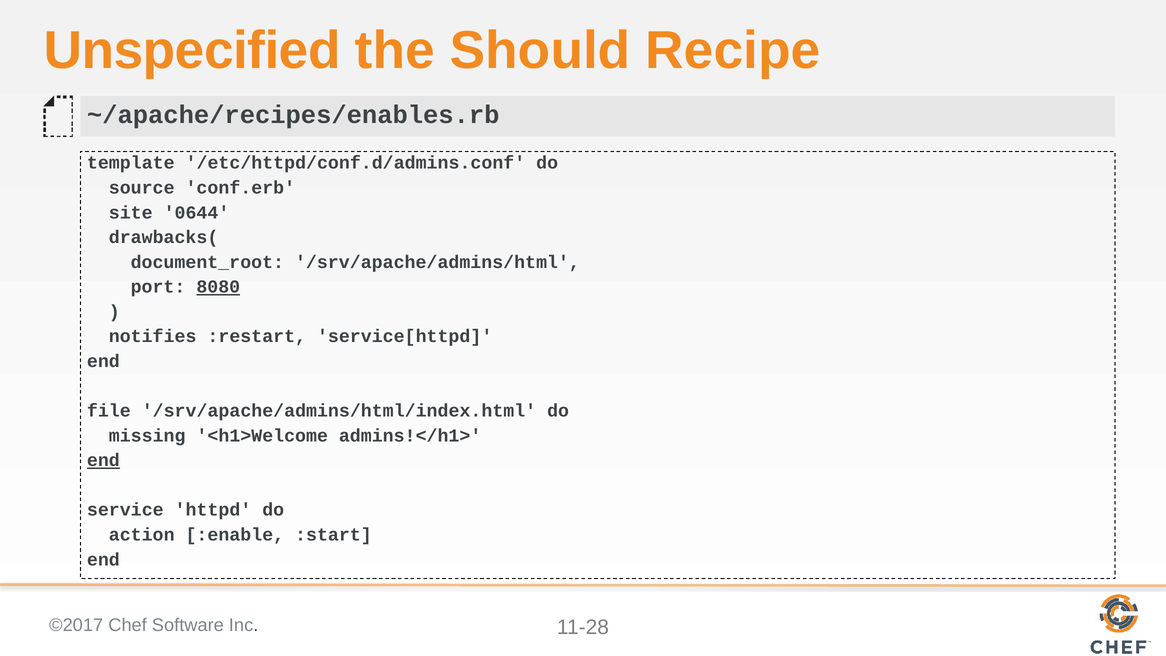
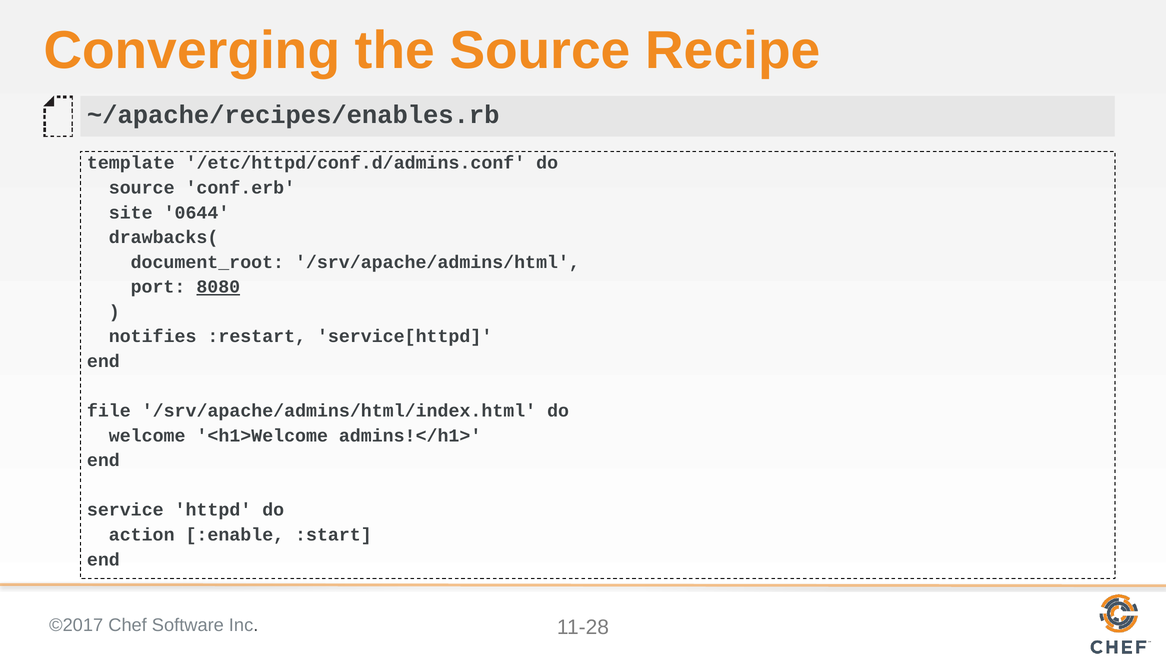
Unspecified: Unspecified -> Converging
the Should: Should -> Source
missing: missing -> welcome
end at (103, 460) underline: present -> none
